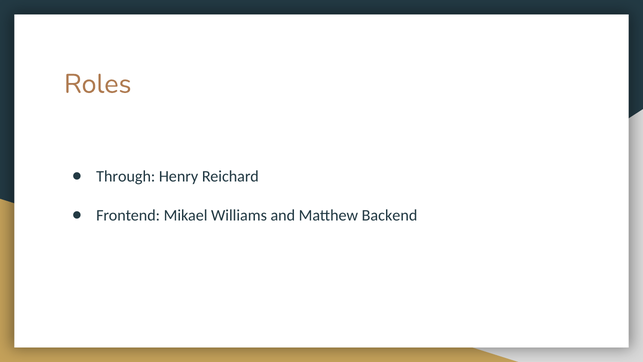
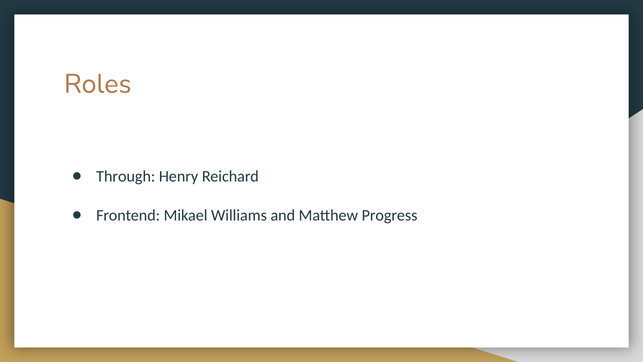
Backend: Backend -> Progress
